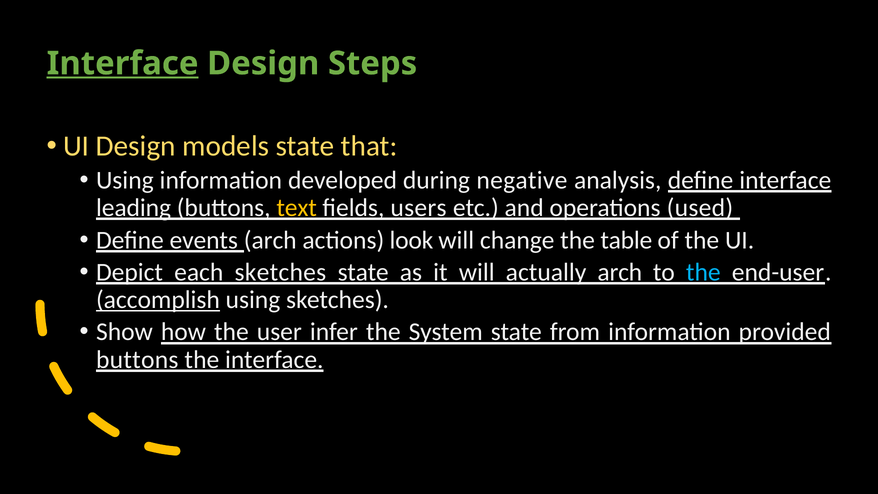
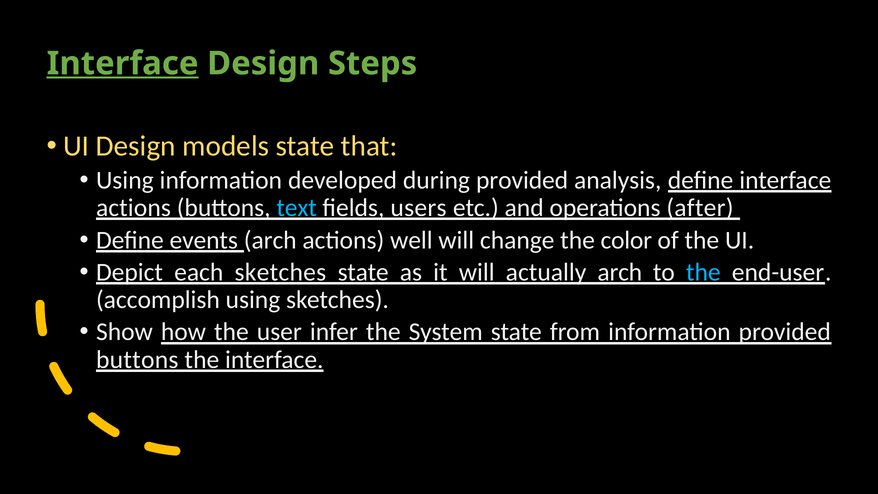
during negative: negative -> provided
leading at (134, 208): leading -> actions
text colour: yellow -> light blue
used: used -> after
look: look -> well
table: table -> color
accomplish underline: present -> none
